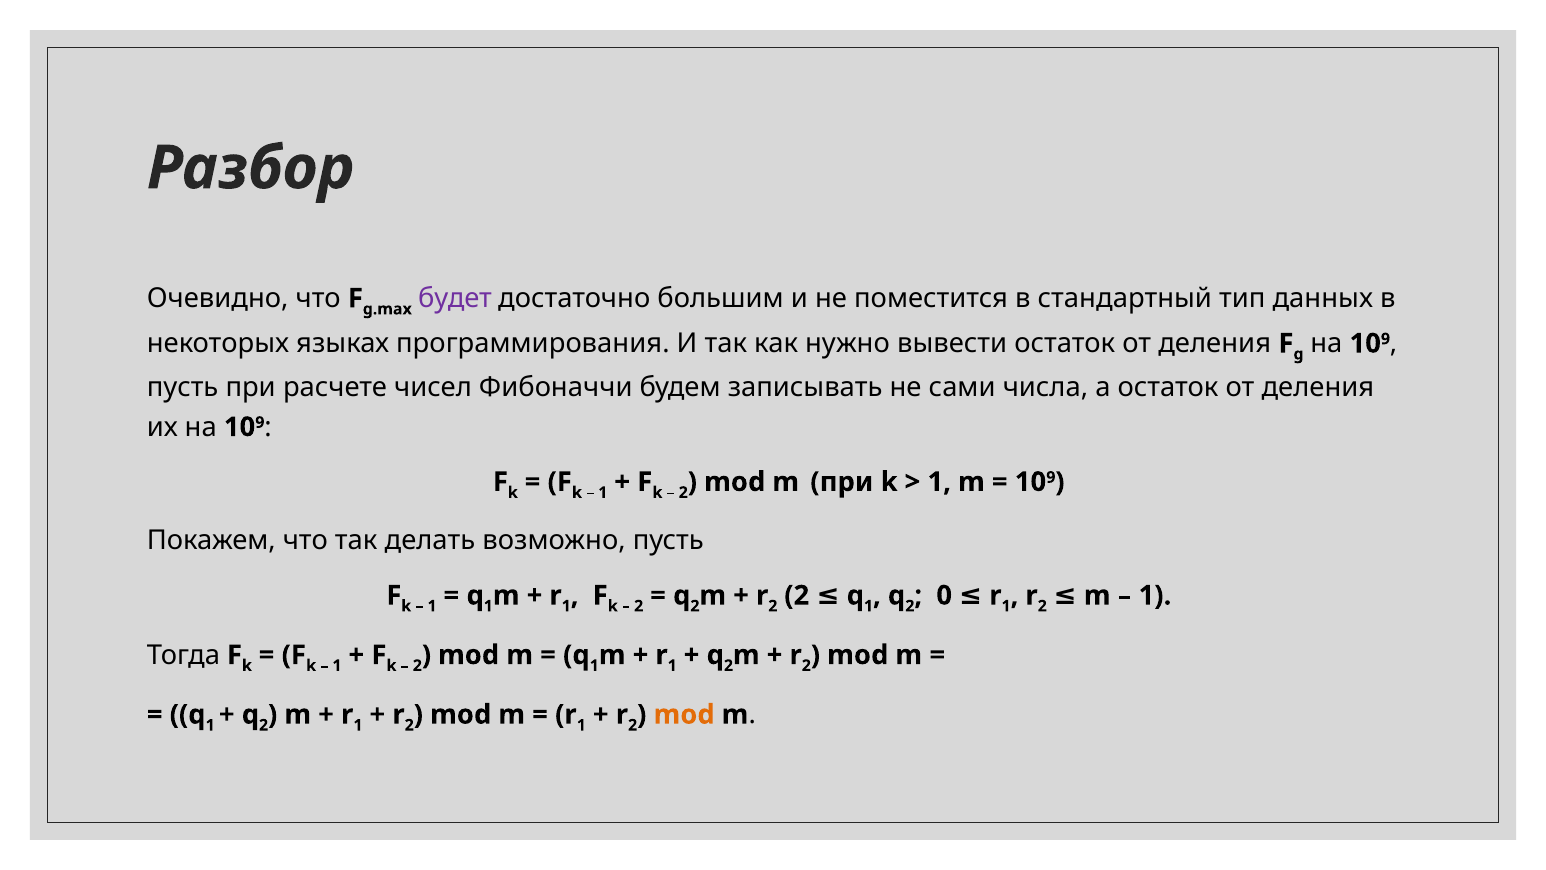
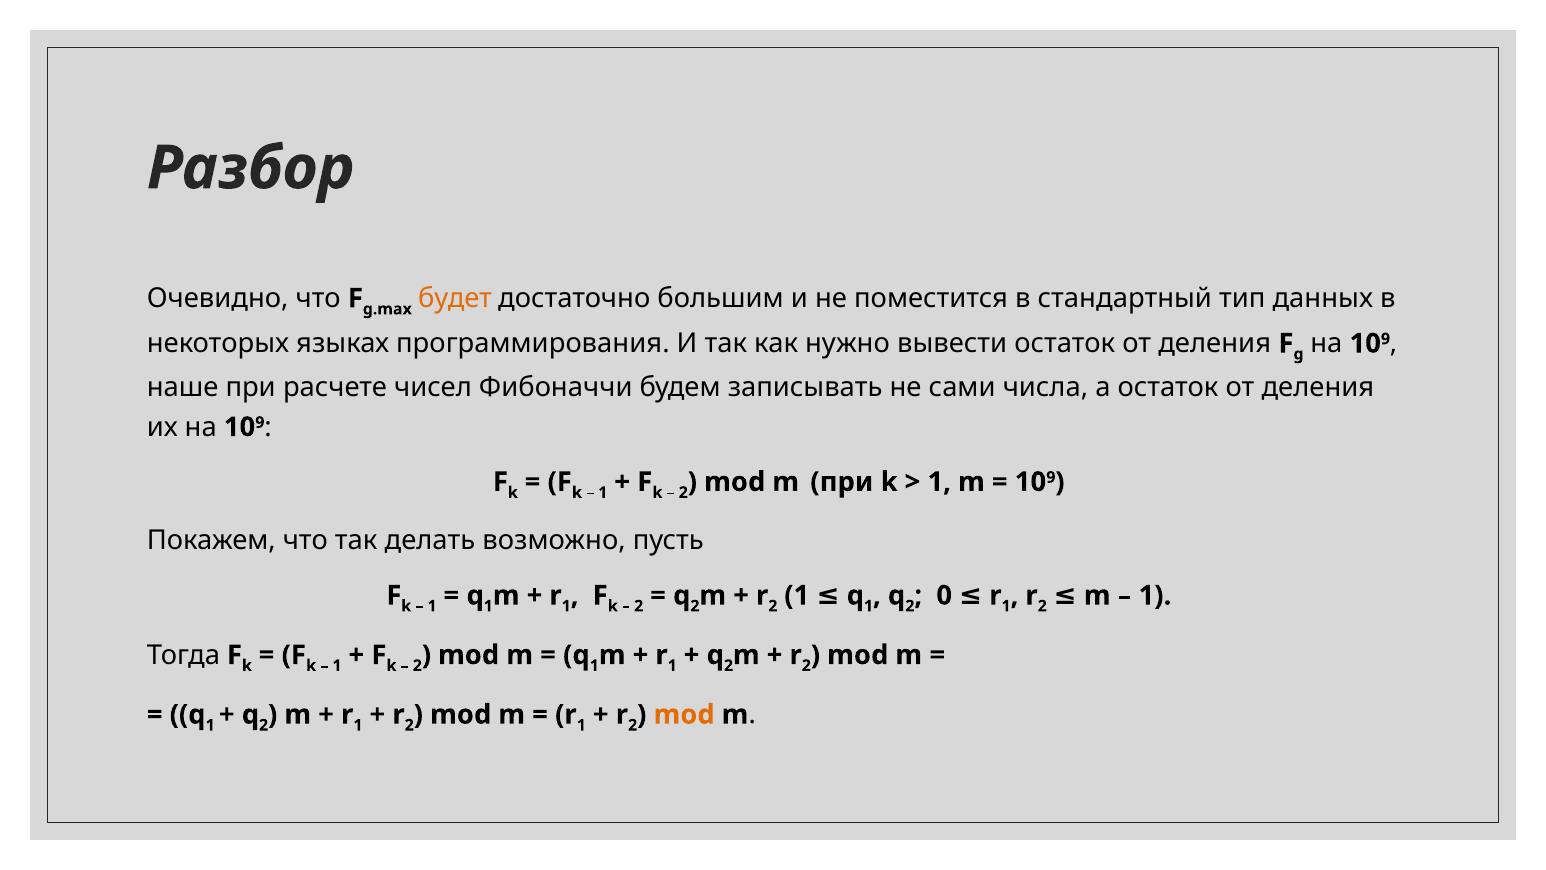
будет colour: purple -> orange
пусть at (183, 387): пусть -> наше
2 2: 2 -> 1
